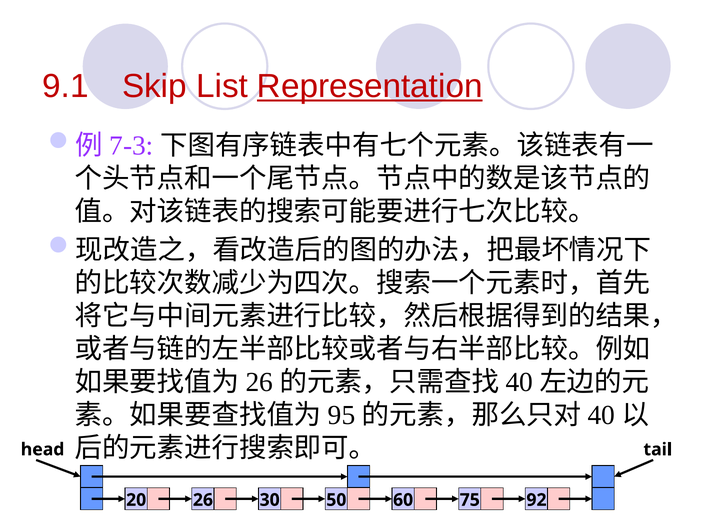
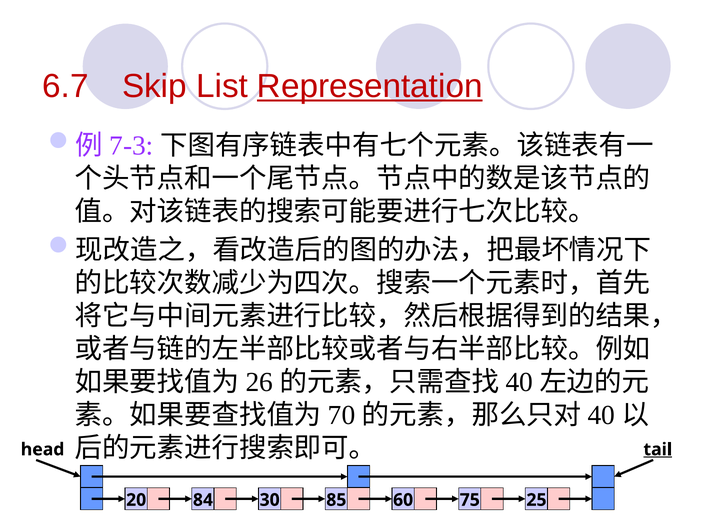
9.1: 9.1 -> 6.7
95: 95 -> 70
tail underline: none -> present
20 26: 26 -> 84
50: 50 -> 85
92: 92 -> 25
